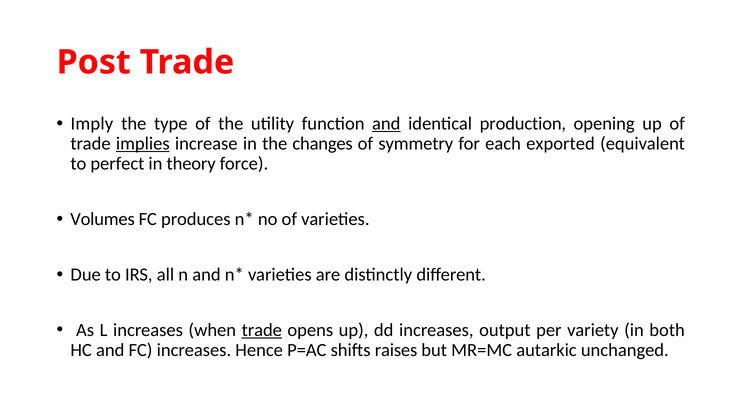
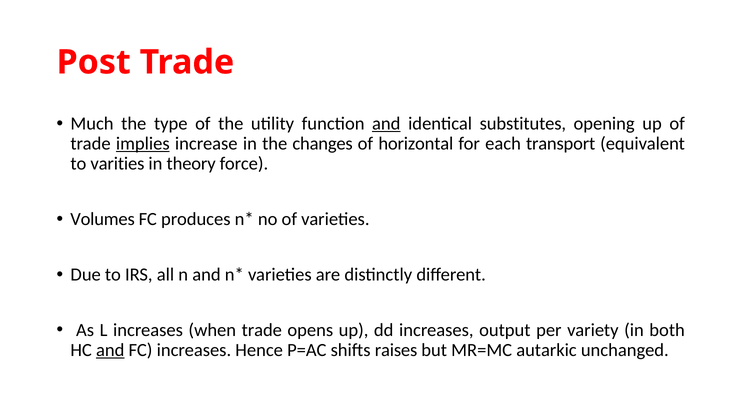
Imply: Imply -> Much
production: production -> substitutes
symmetry: symmetry -> horizontal
exported: exported -> transport
perfect: perfect -> varities
trade at (262, 330) underline: present -> none
and at (110, 350) underline: none -> present
